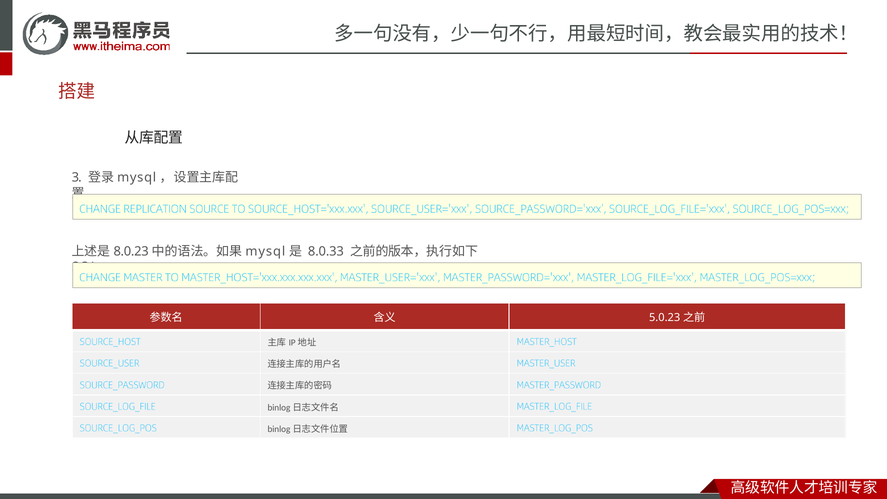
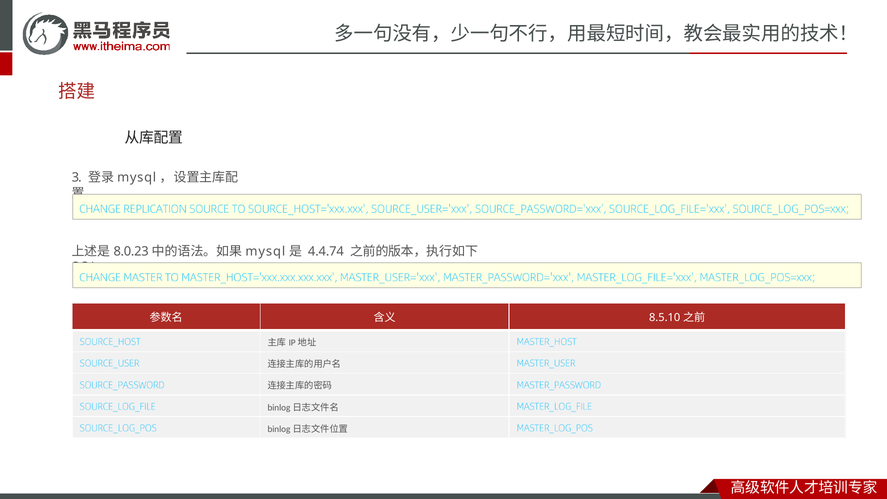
8.0.33: 8.0.33 -> 4.4.74
5.0.23: 5.0.23 -> 8.5.10
